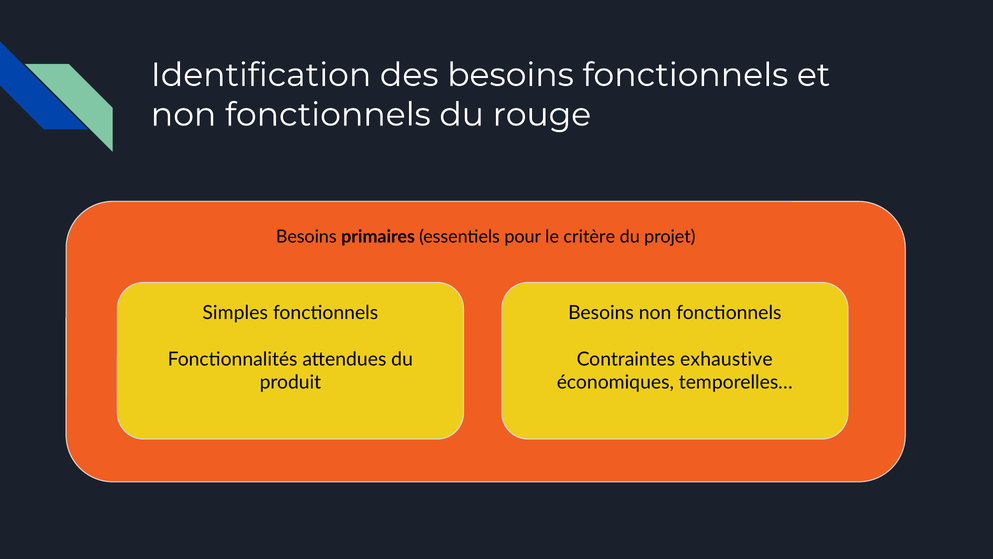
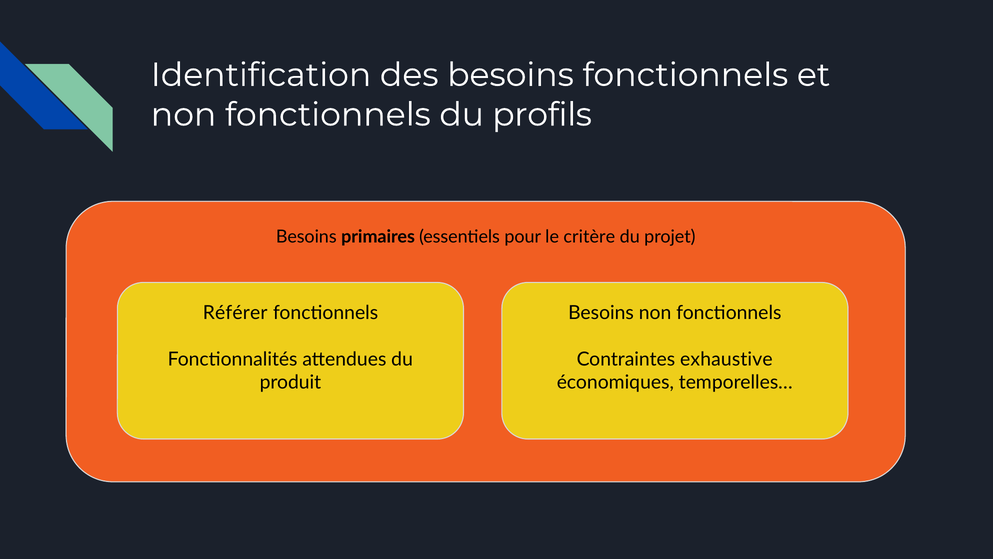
rouge: rouge -> profils
Simples: Simples -> Référer
